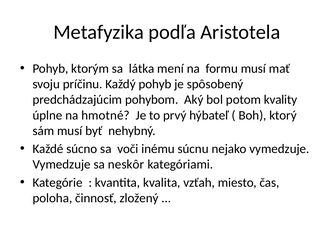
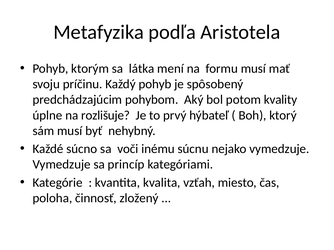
hmotné: hmotné -> rozlišuje
neskôr: neskôr -> princíp
